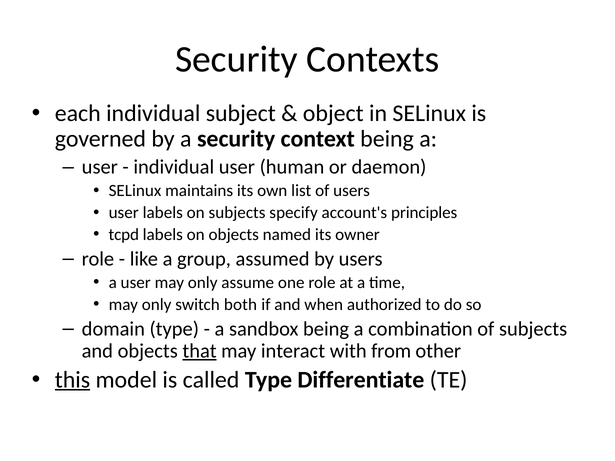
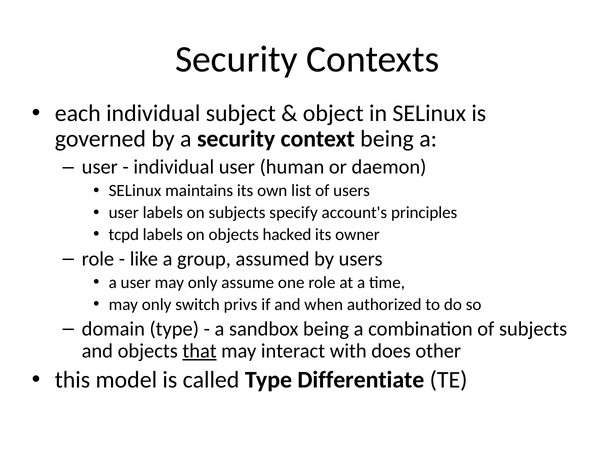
named: named -> hacked
both: both -> privs
from: from -> does
this underline: present -> none
